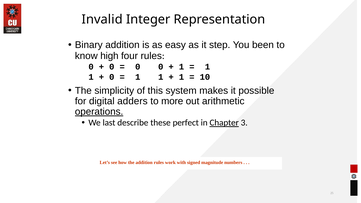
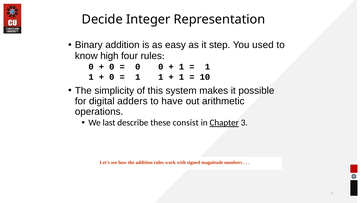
Invalid: Invalid -> Decide
been: been -> used
more: more -> have
operations underline: present -> none
perfect: perfect -> consist
